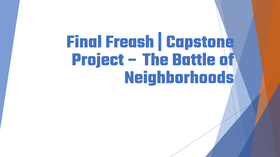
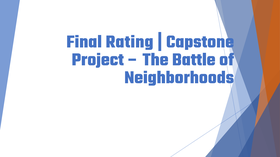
Freash: Freash -> Rating
